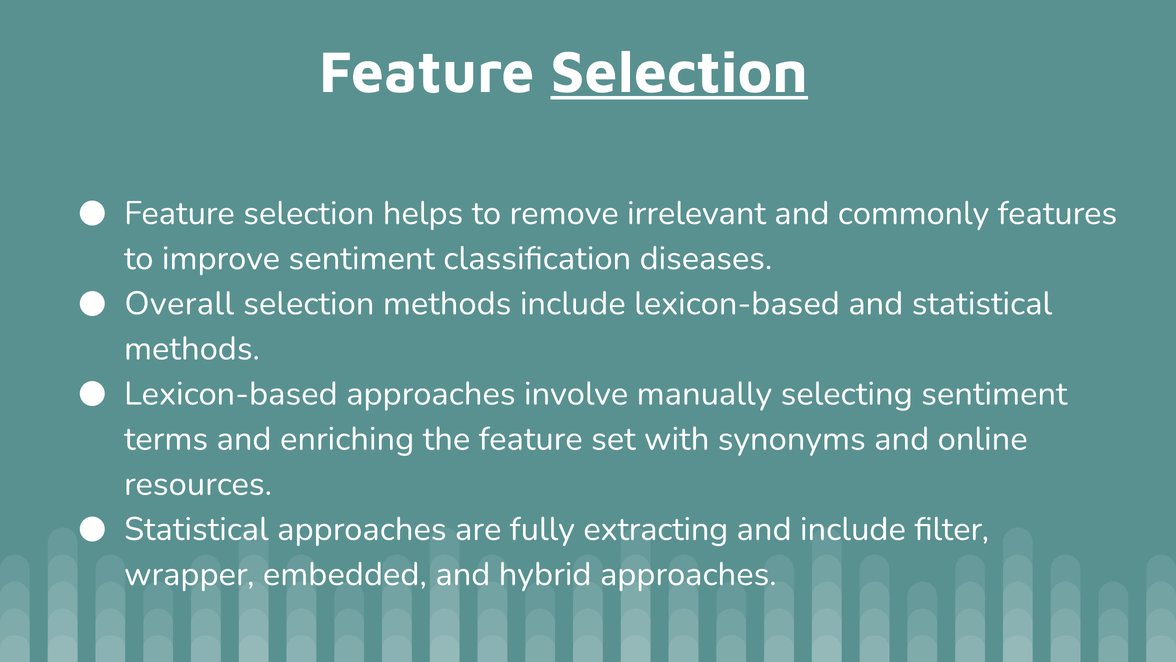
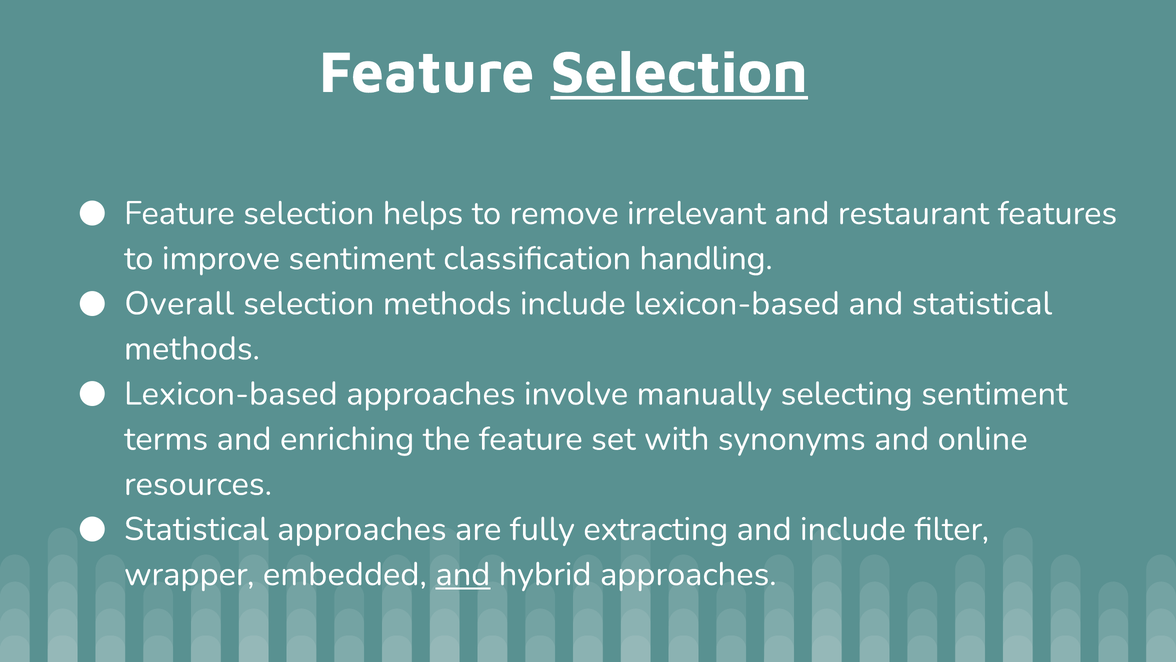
commonly: commonly -> restaurant
diseases: diseases -> handling
and at (463, 574) underline: none -> present
